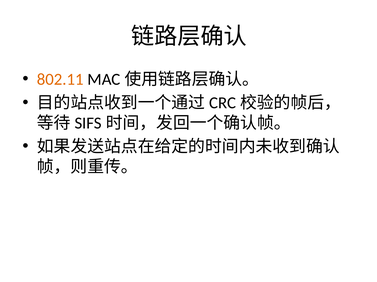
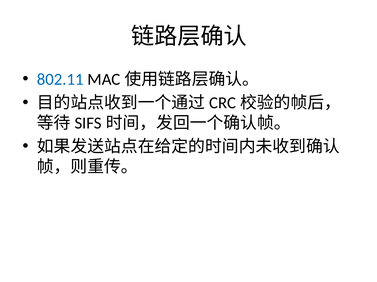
802.11 colour: orange -> blue
